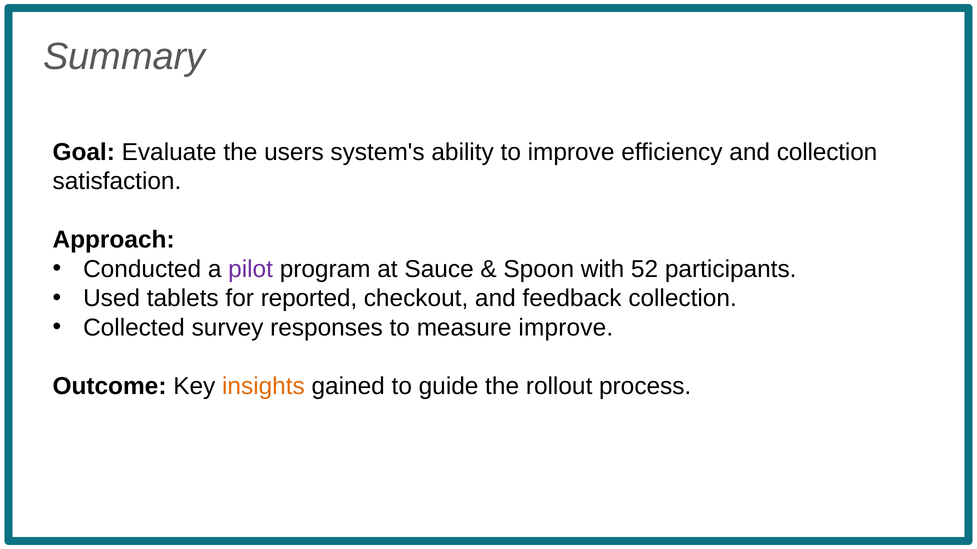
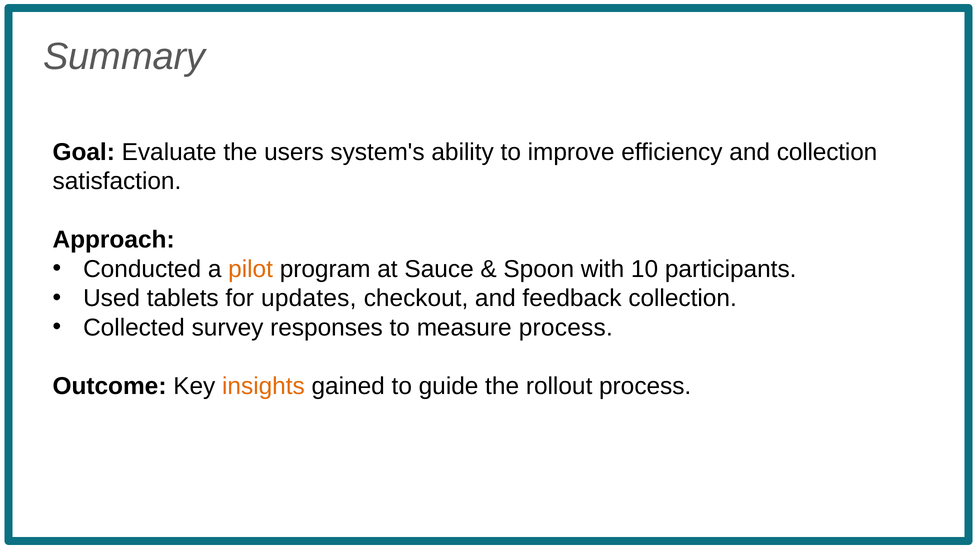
pilot colour: purple -> orange
52: 52 -> 10
reported: reported -> updates
measure improve: improve -> process
